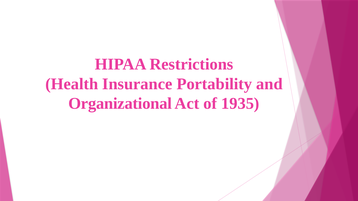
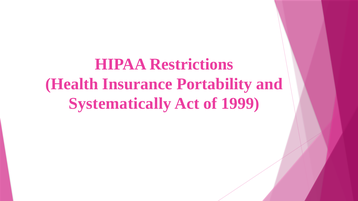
Organizational: Organizational -> Systematically
1935: 1935 -> 1999
